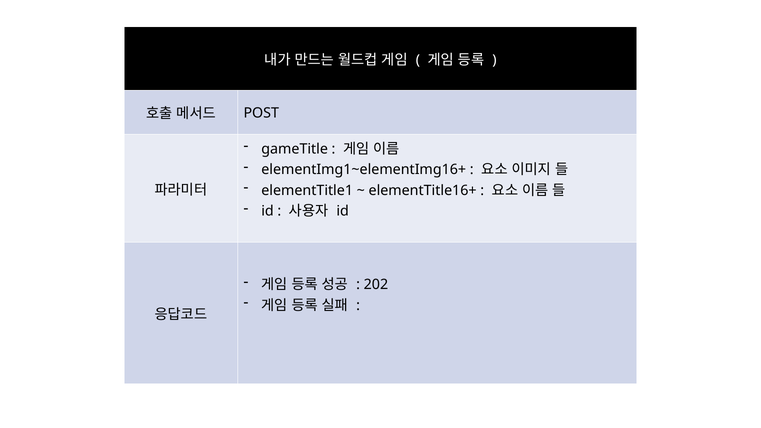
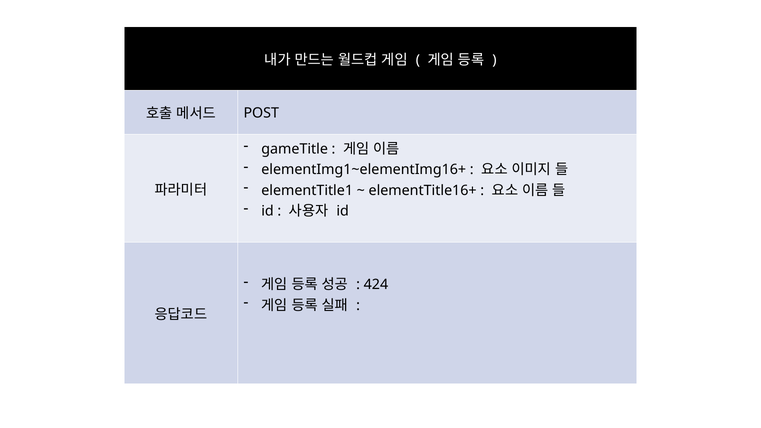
202: 202 -> 424
